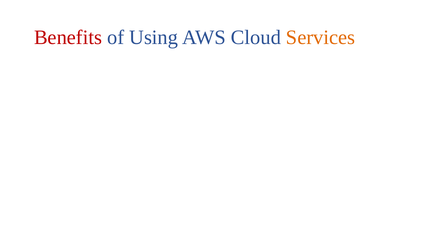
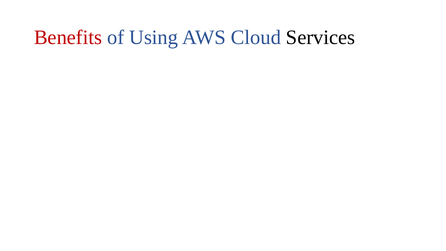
Services colour: orange -> black
